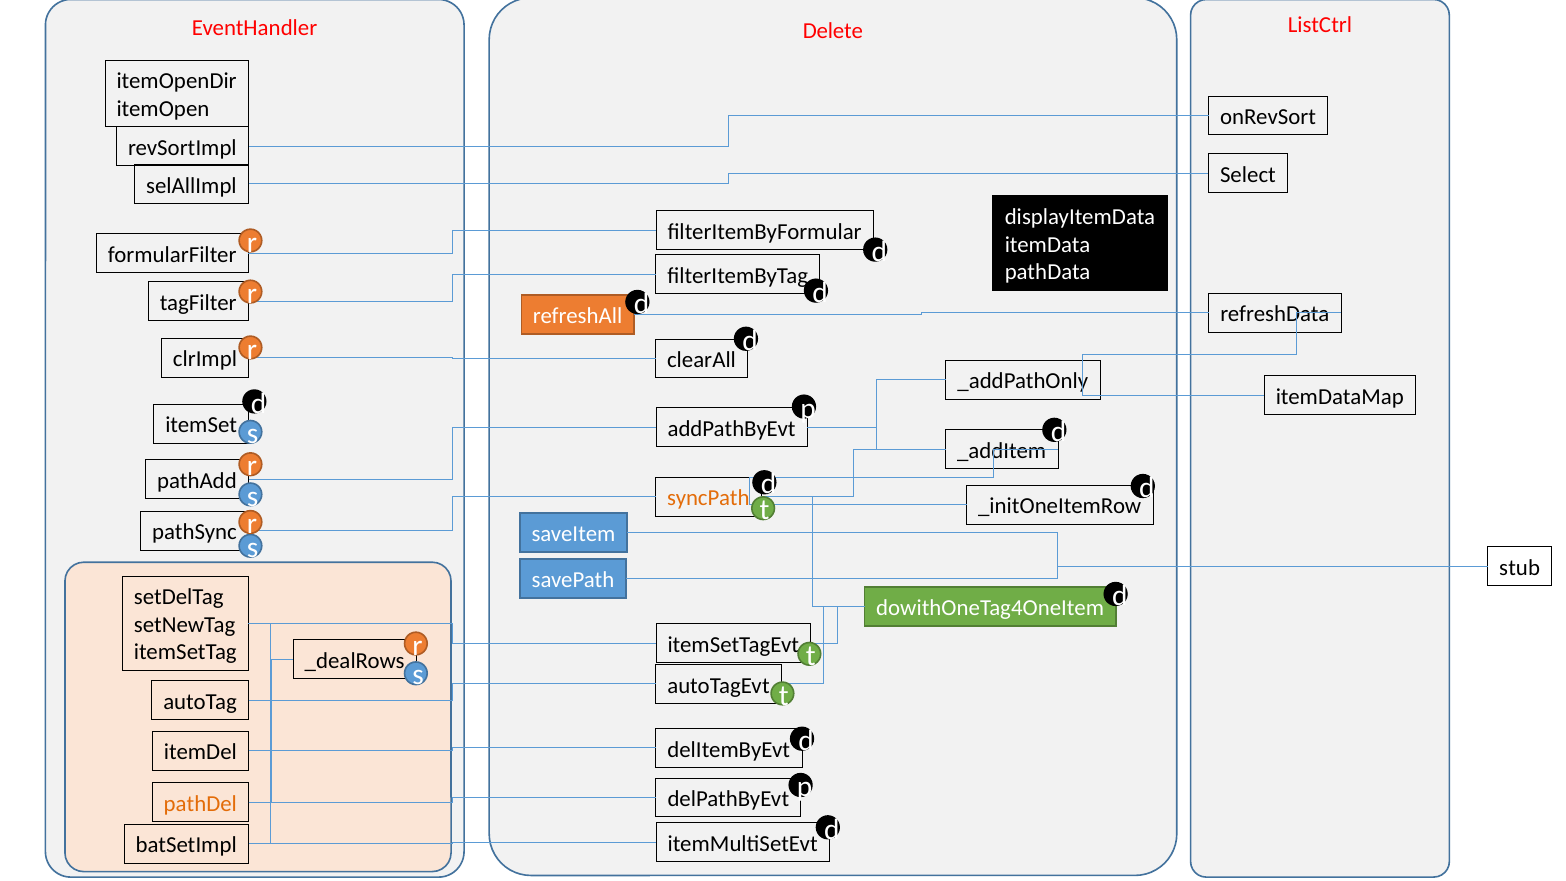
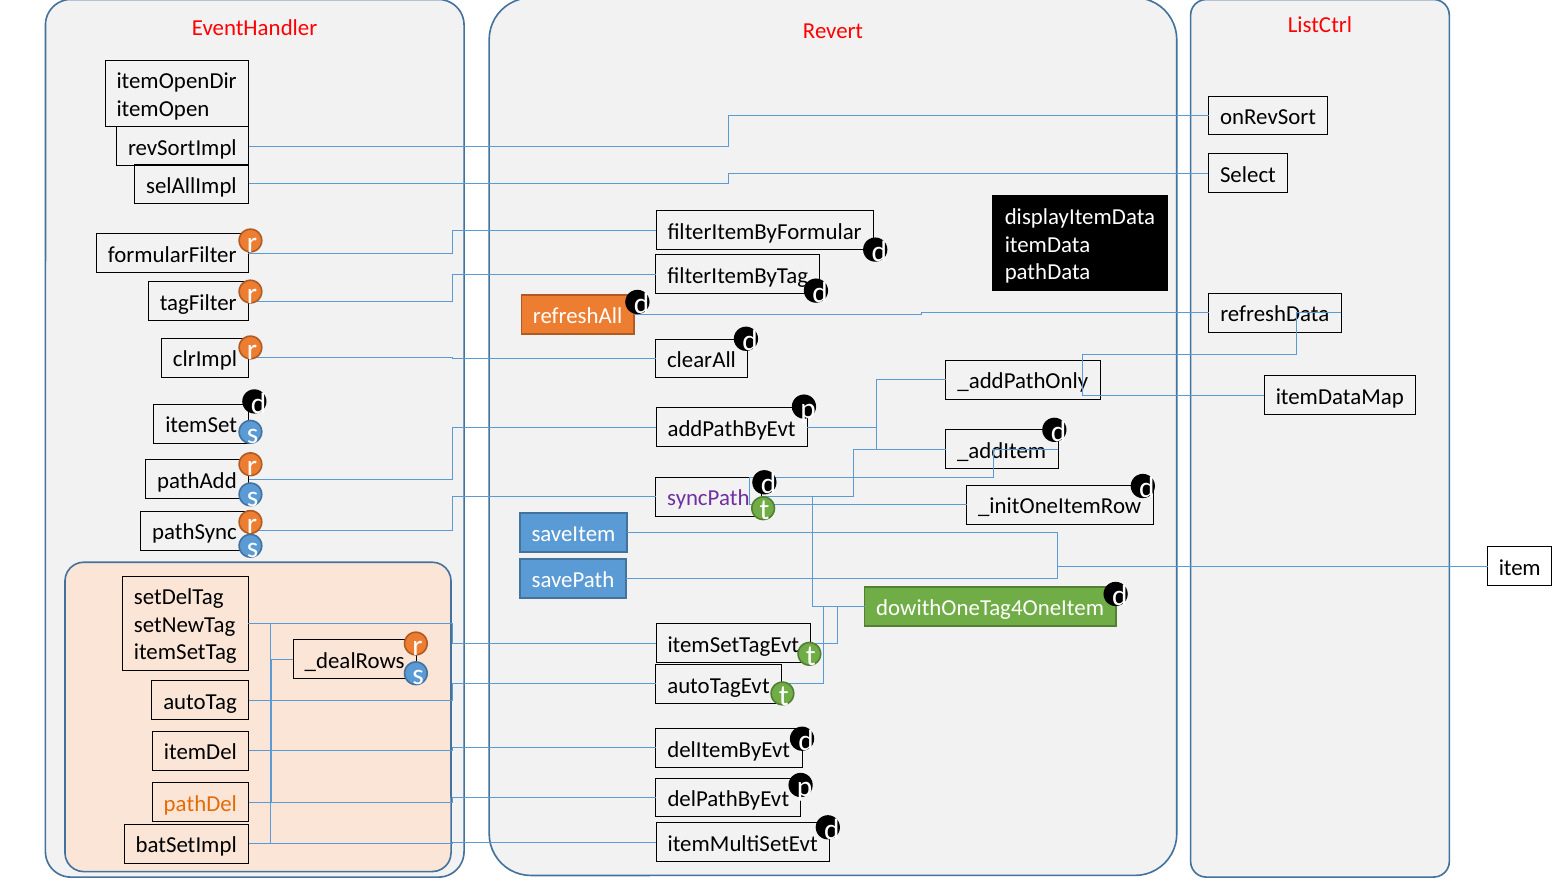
Delete: Delete -> Revert
syncPath colour: orange -> purple
stub: stub -> item
